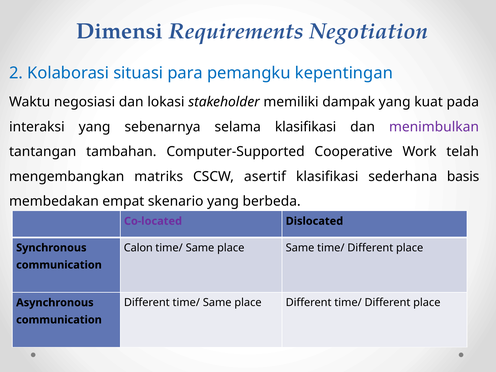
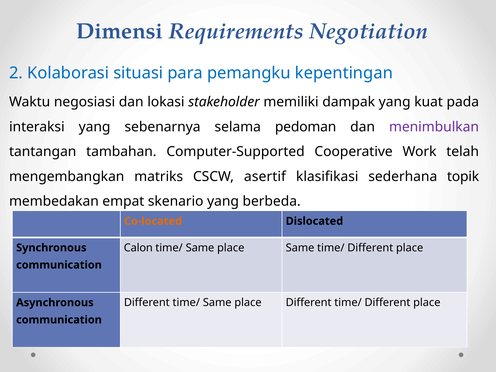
selama klasifikasi: klasifikasi -> pedoman
basis: basis -> topik
Co-located colour: purple -> orange
